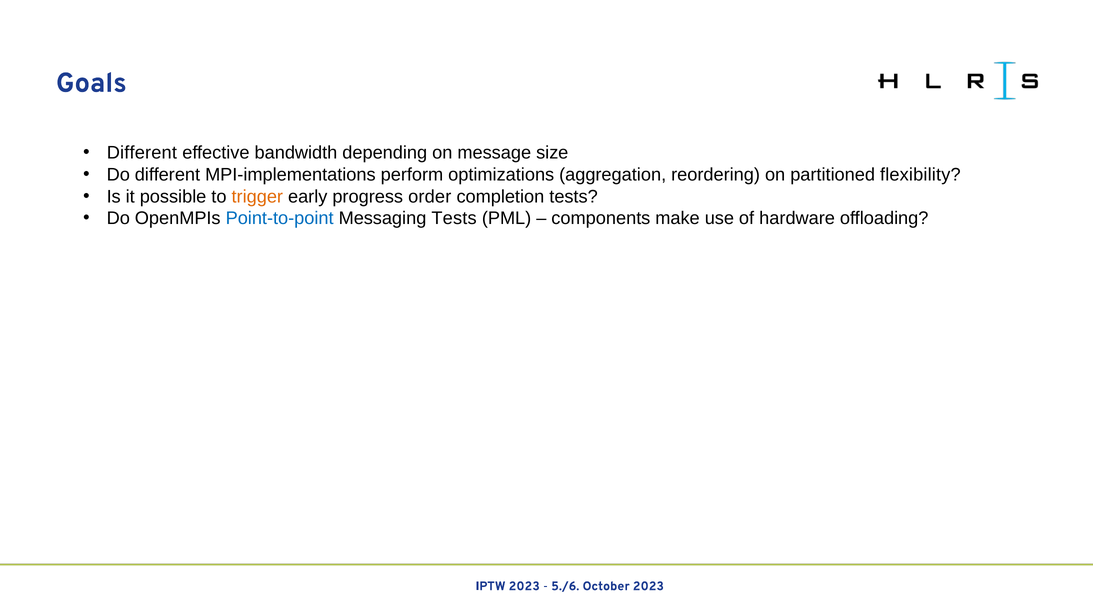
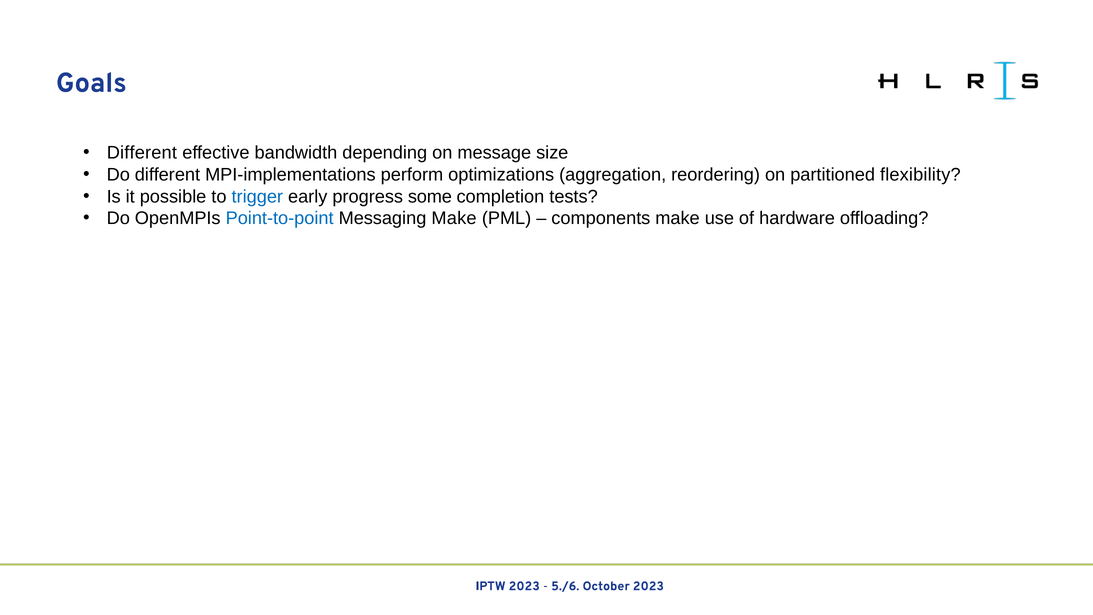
trigger colour: orange -> blue
order: order -> some
Messaging Tests: Tests -> Make
